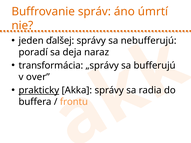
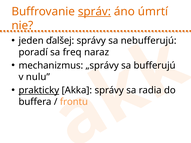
správ underline: none -> present
deja: deja -> freq
transformácia: transformácia -> mechanizmus
over: over -> nulu
